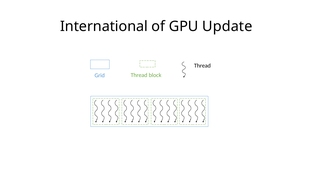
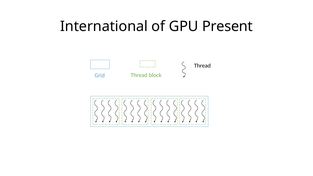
Update: Update -> Present
